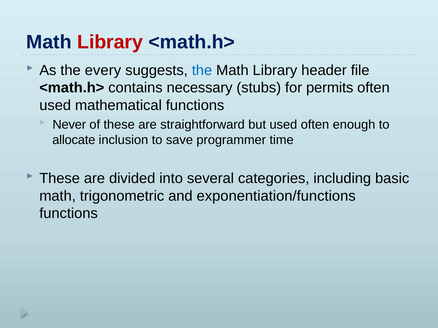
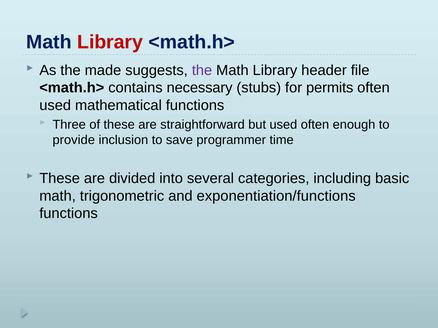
every: every -> made
the at (202, 70) colour: blue -> purple
Never: Never -> Three
allocate: allocate -> provide
